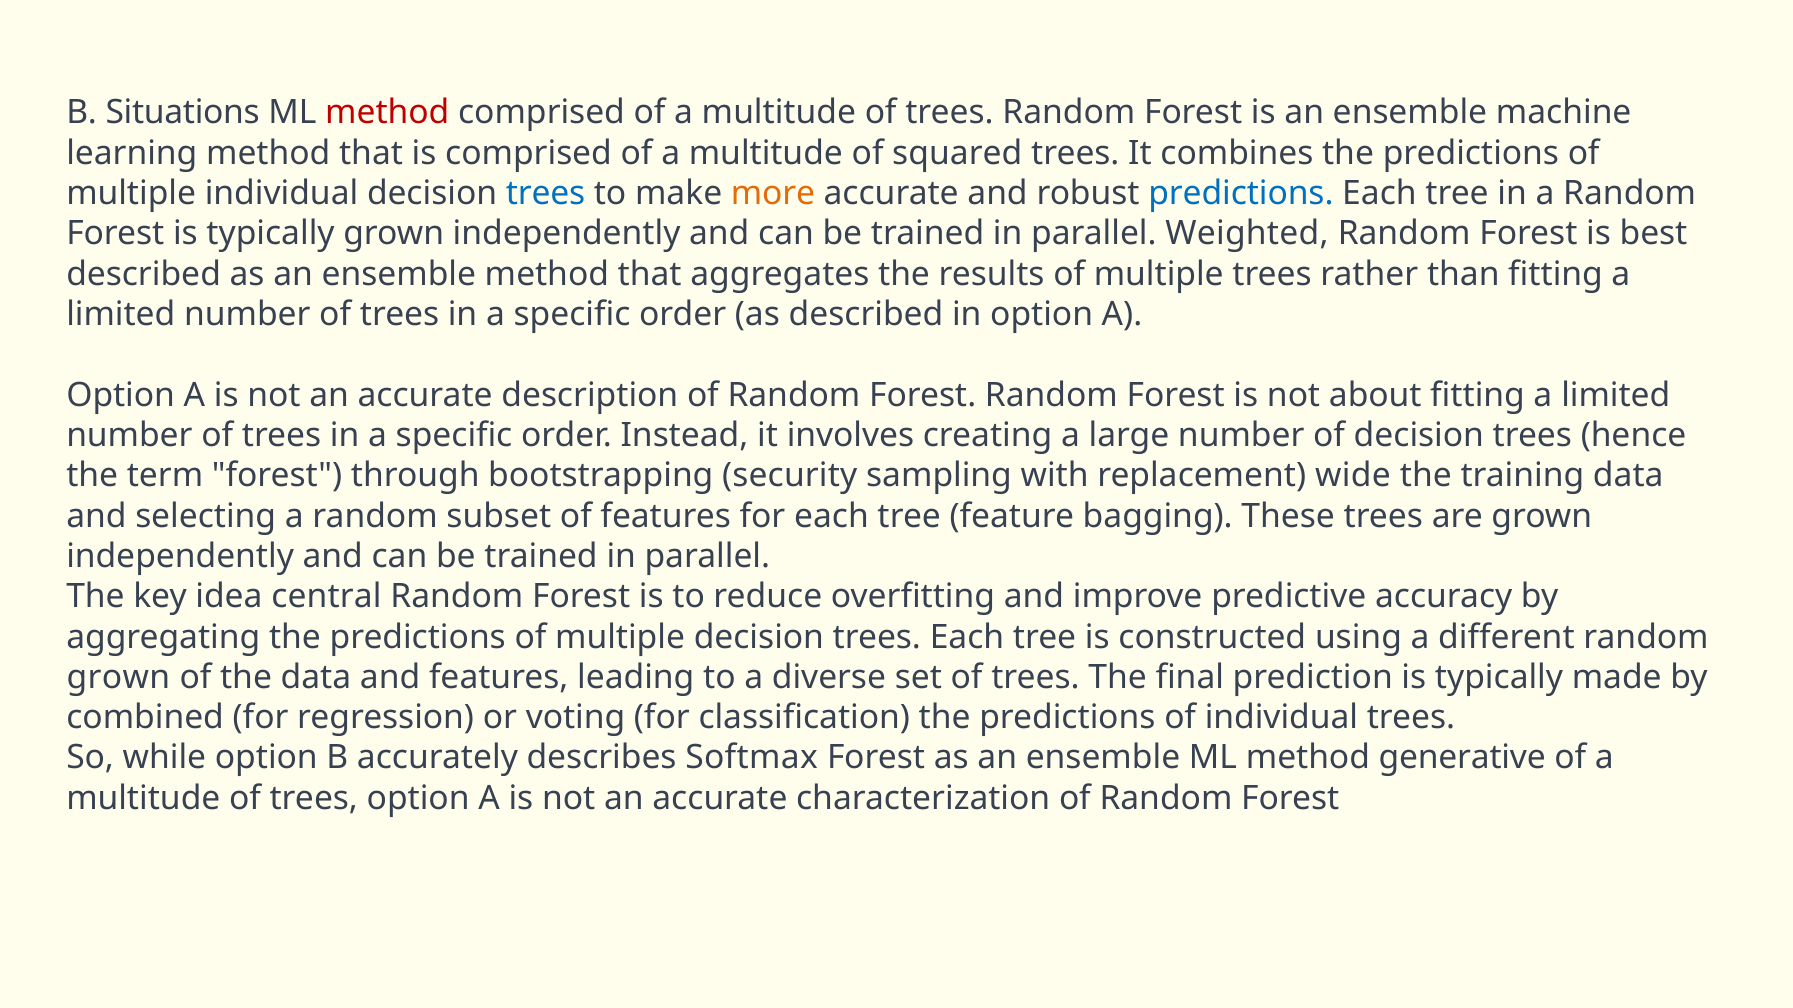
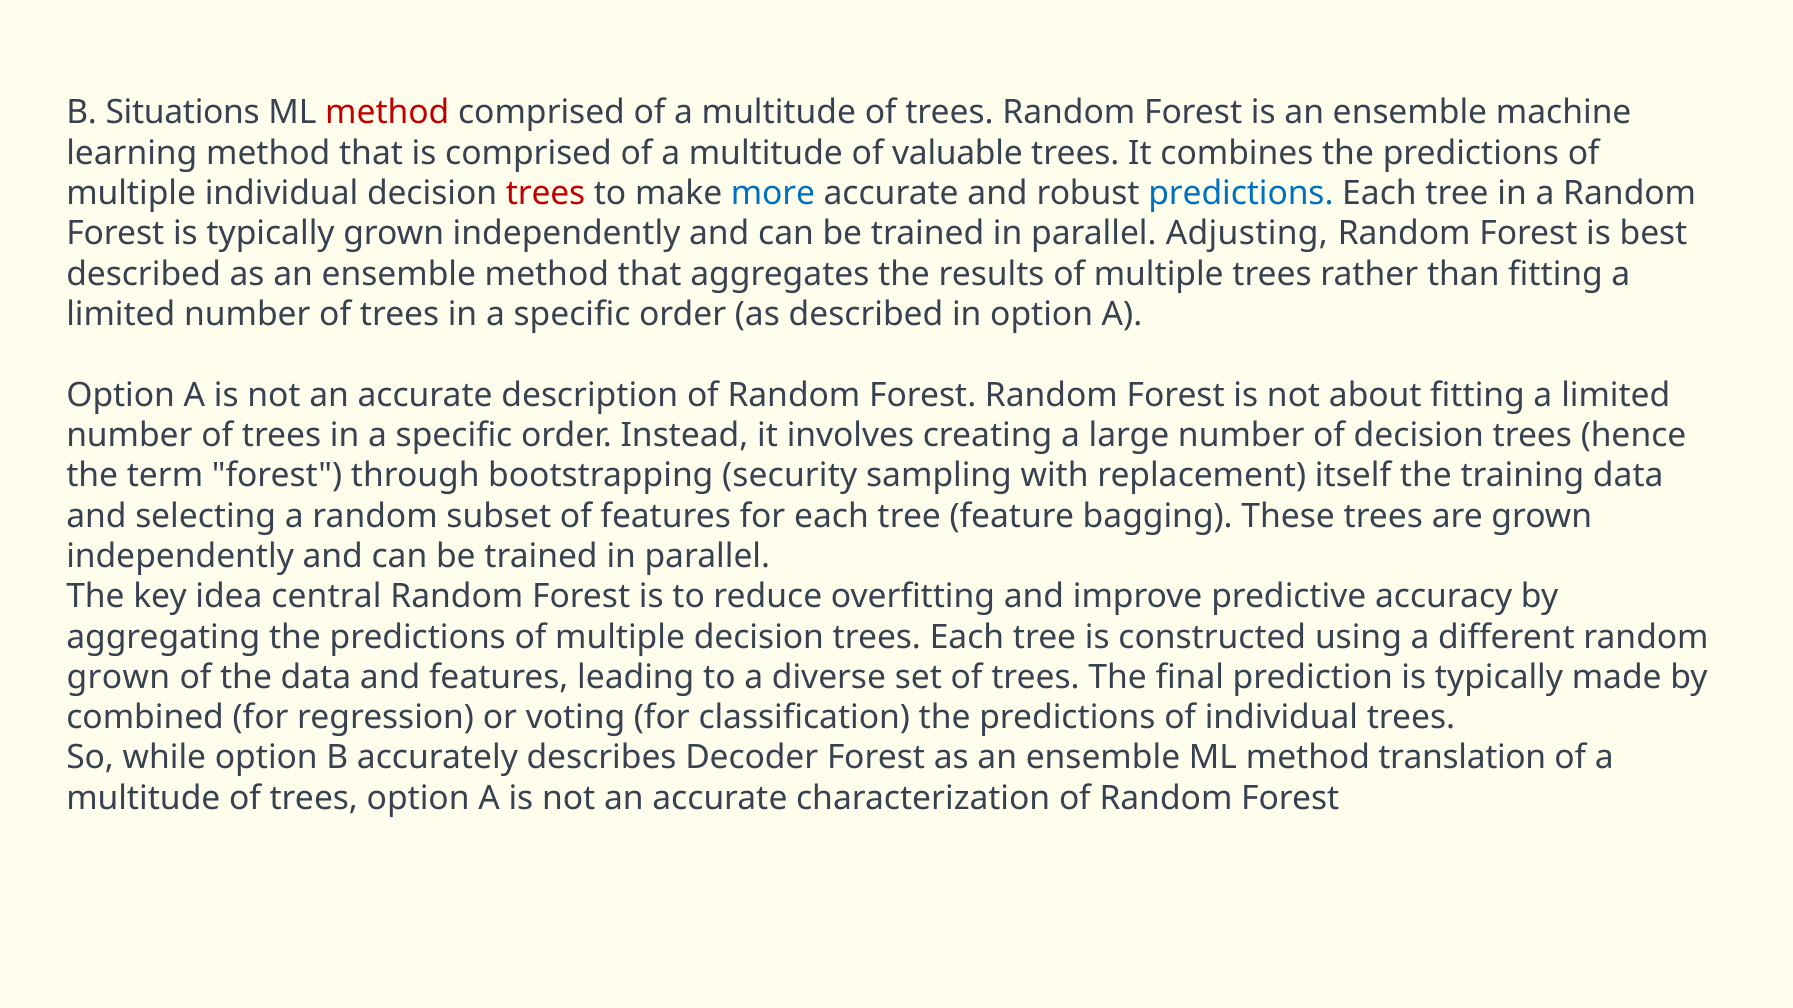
squared: squared -> valuable
trees at (546, 194) colour: blue -> red
more colour: orange -> blue
Weighted: Weighted -> Adjusting
wide: wide -> itself
Softmax: Softmax -> Decoder
generative: generative -> translation
